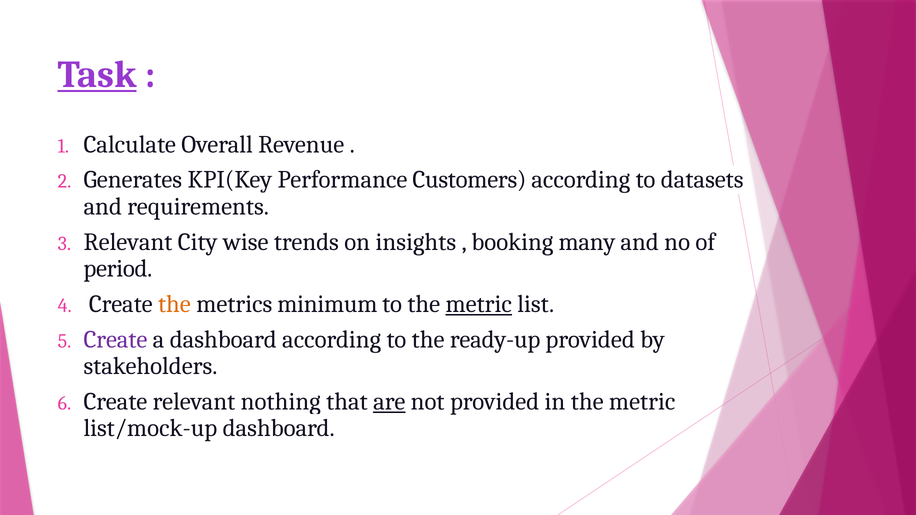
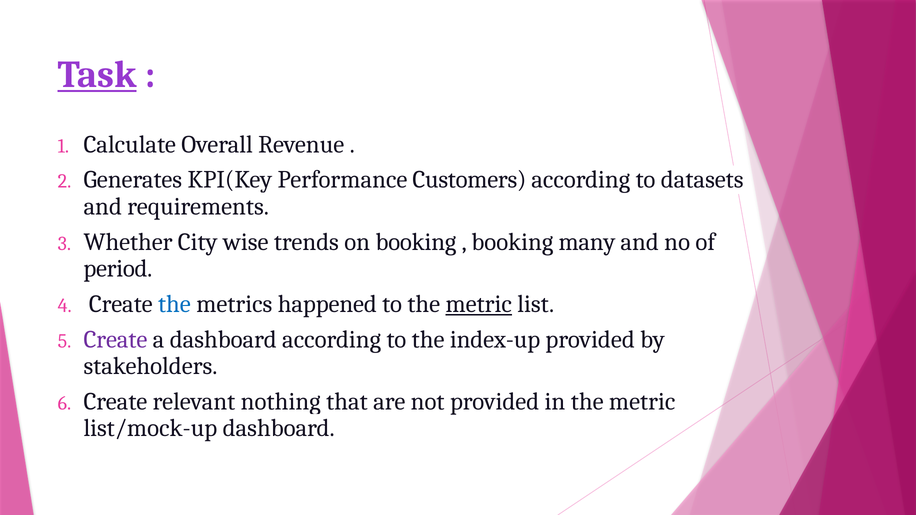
Relevant at (128, 242): Relevant -> Whether
on insights: insights -> booking
the at (174, 304) colour: orange -> blue
minimum: minimum -> happened
ready-up: ready-up -> index-up
are underline: present -> none
